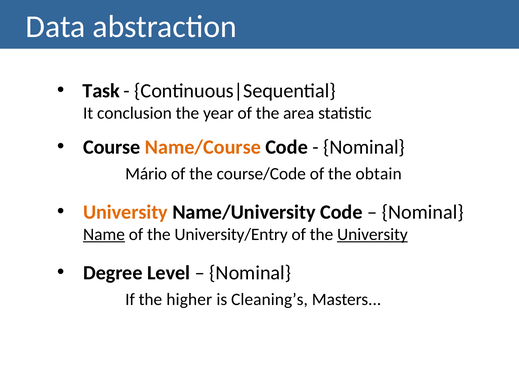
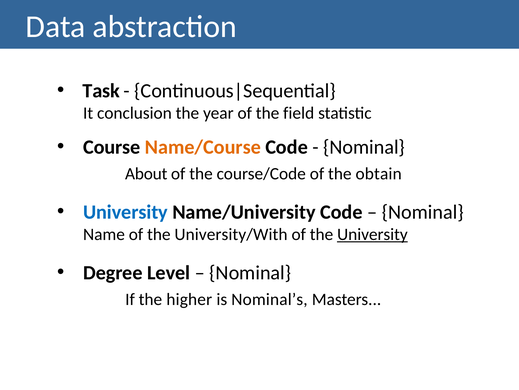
area: area -> field
Mário: Mário -> About
University at (125, 212) colour: orange -> blue
Name underline: present -> none
University/Entry: University/Entry -> University/With
Cleaning’s: Cleaning’s -> Nominal’s
